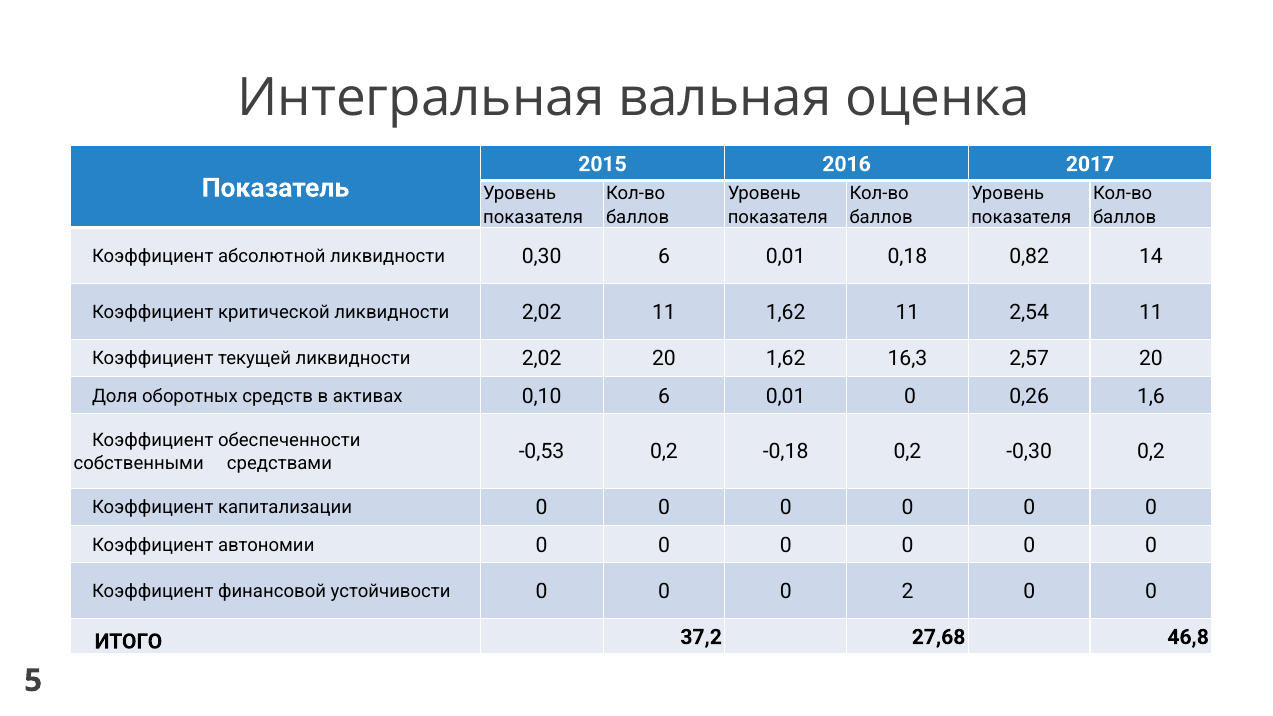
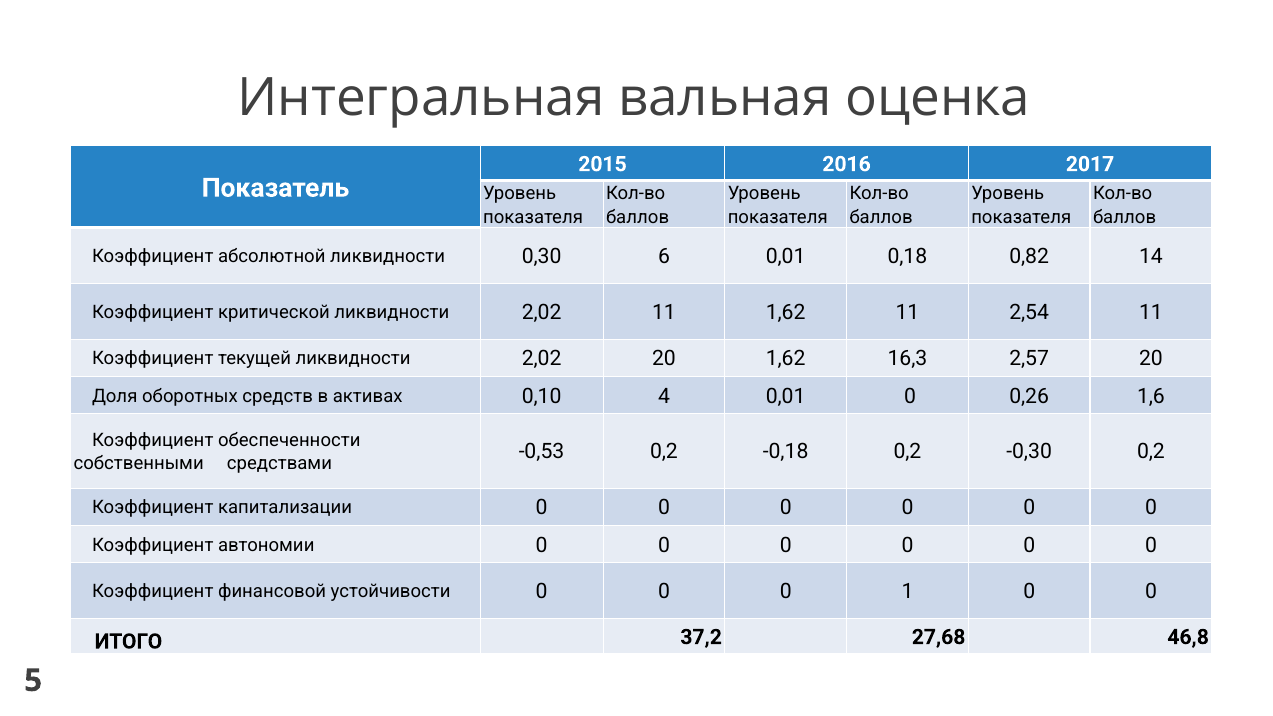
0,10 6: 6 -> 4
2: 2 -> 1
